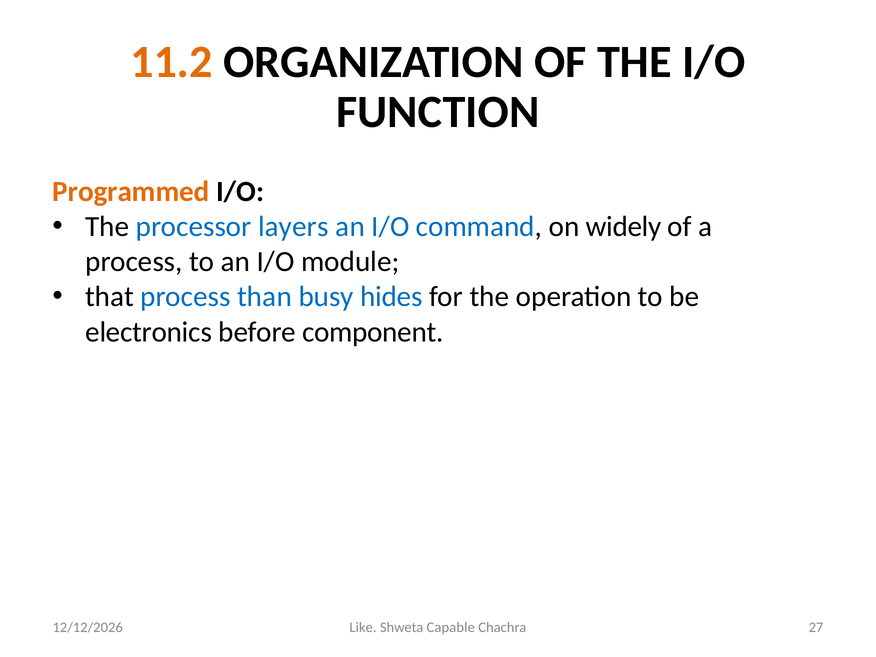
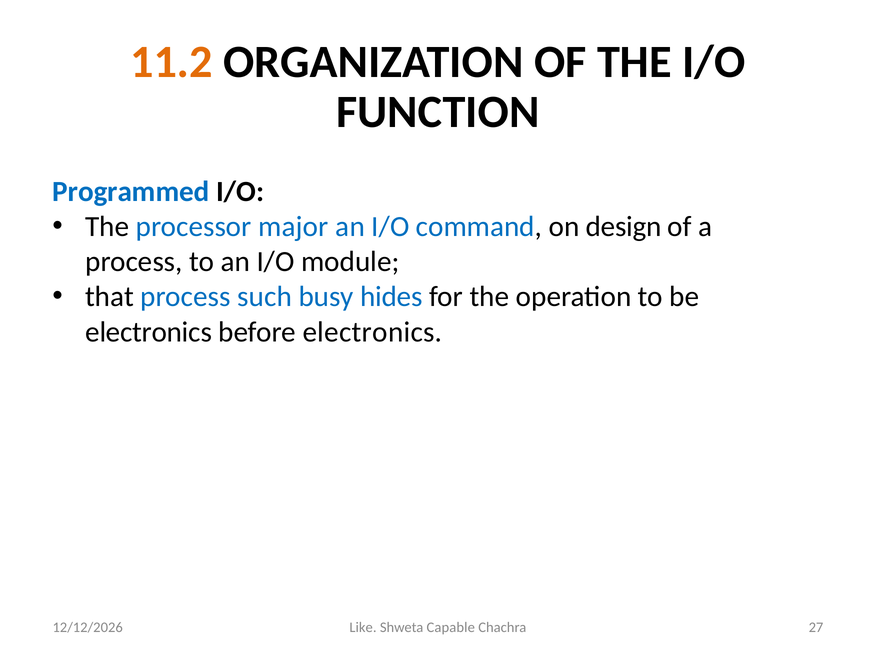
Programmed colour: orange -> blue
layers: layers -> major
widely: widely -> design
than: than -> such
before component: component -> electronics
